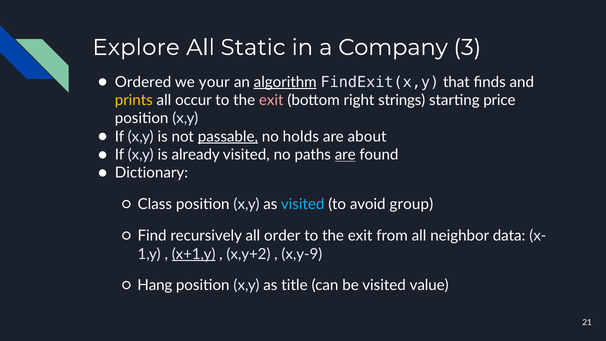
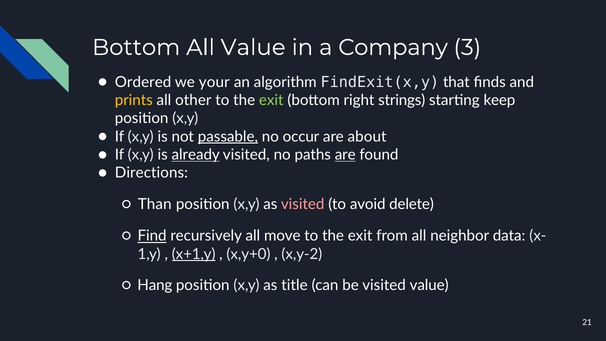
Explore at (136, 47): Explore -> Bottom
All Static: Static -> Value
algorithm underline: present -> none
occur: occur -> other
exit at (271, 100) colour: pink -> light green
price: price -> keep
holds: holds -> occur
already underline: none -> present
Dictionary: Dictionary -> Directions
Class: Class -> Than
visited at (303, 204) colour: light blue -> pink
group: group -> delete
Find underline: none -> present
order: order -> move
x,y+2: x,y+2 -> x,y+0
x,y-9: x,y-9 -> x,y-2
